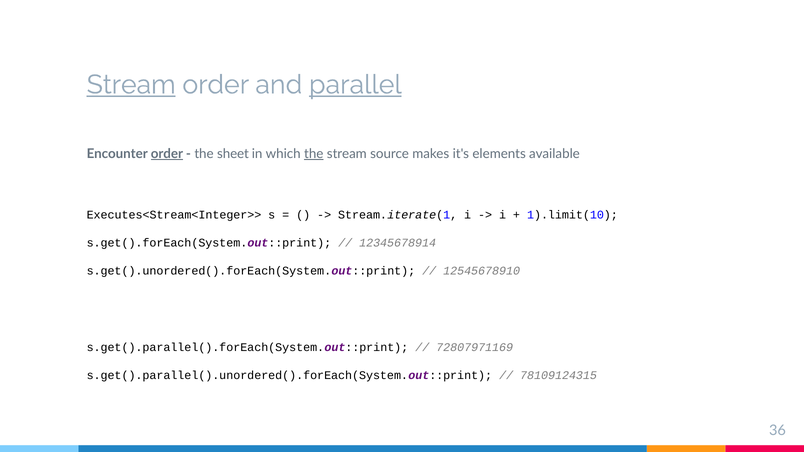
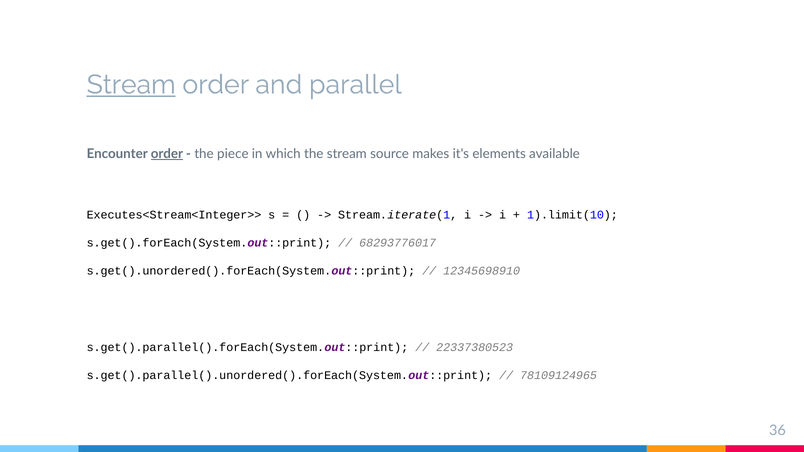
parallel underline: present -> none
sheet: sheet -> piece
the at (314, 154) underline: present -> none
12345678914: 12345678914 -> 68293776017
12545678910: 12545678910 -> 12345698910
72807971169: 72807971169 -> 22337380523
78109124315: 78109124315 -> 78109124965
